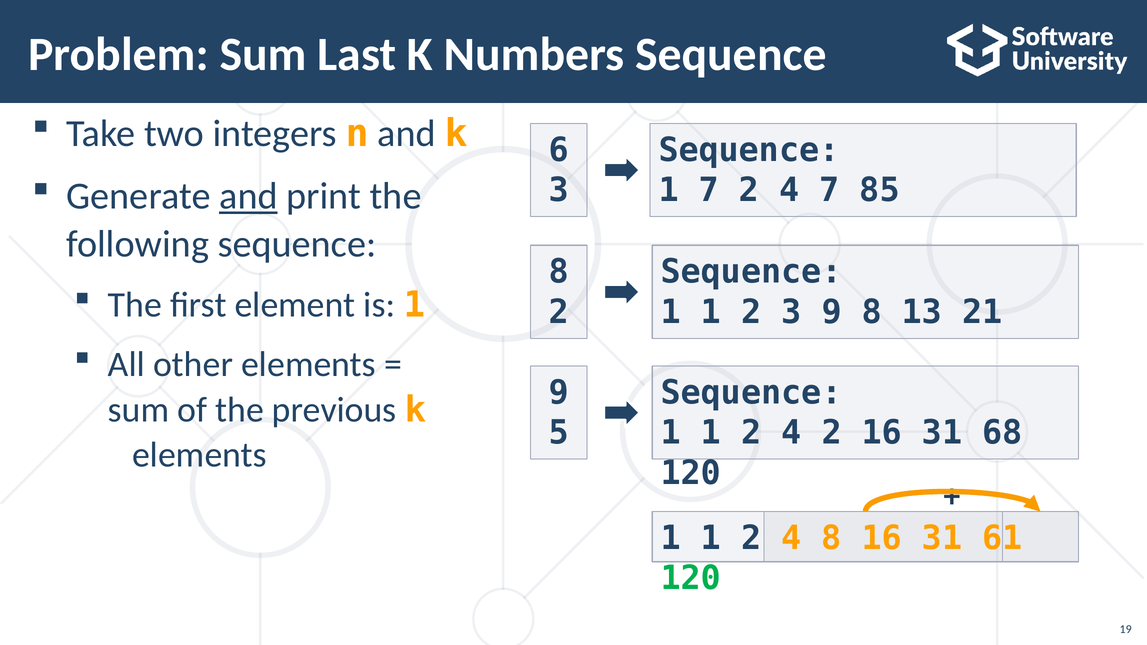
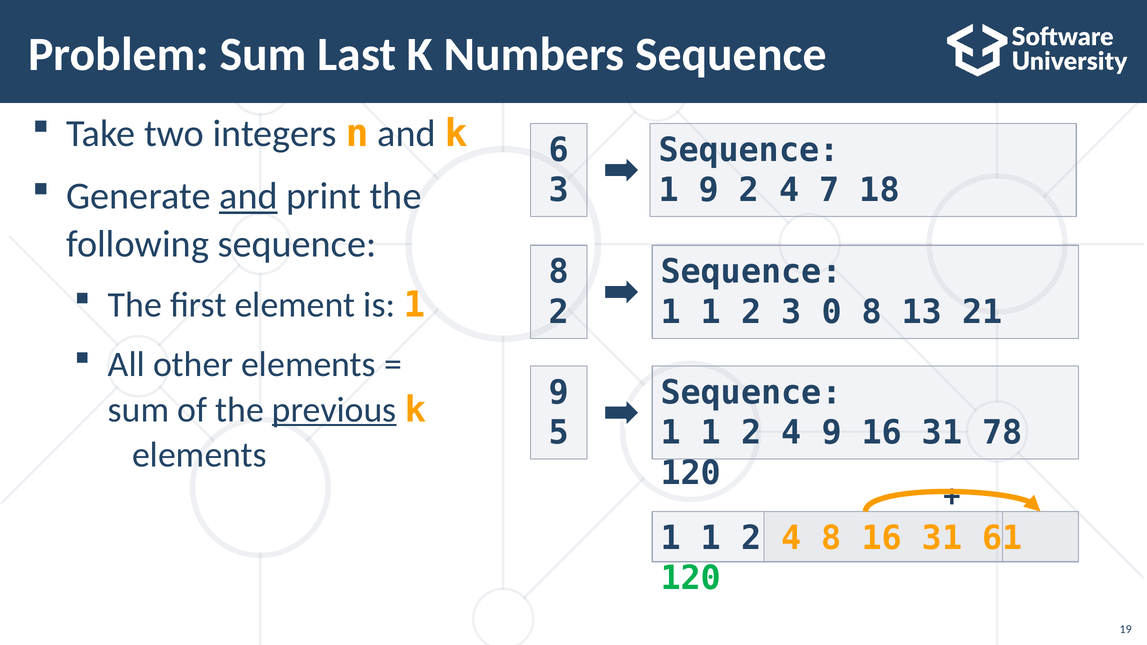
1 7: 7 -> 9
85: 85 -> 18
3 9: 9 -> 0
previous underline: none -> present
4 2: 2 -> 9
68: 68 -> 78
